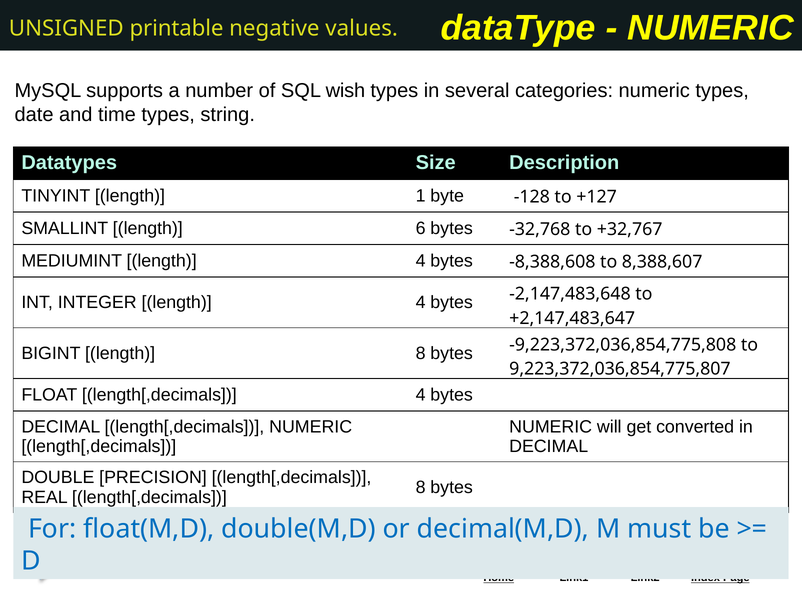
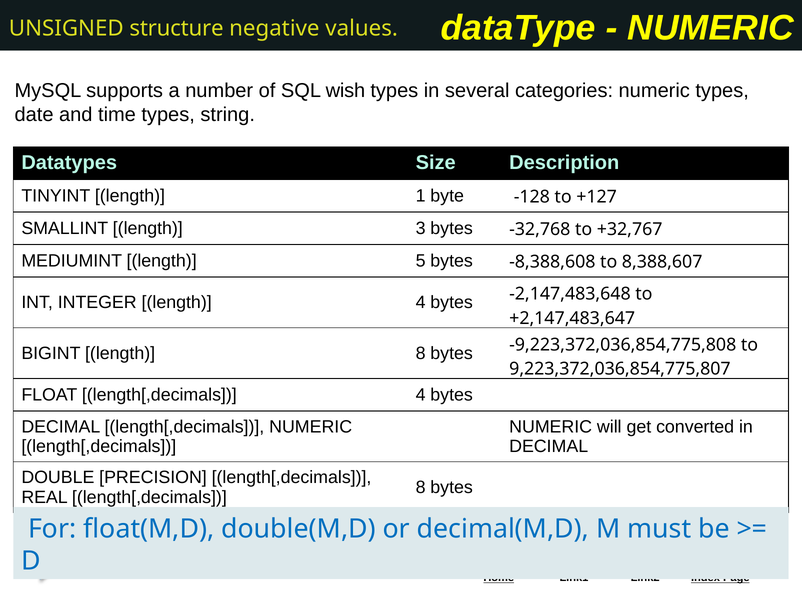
printable: printable -> structure
6: 6 -> 3
MEDIUMINT length 4: 4 -> 5
